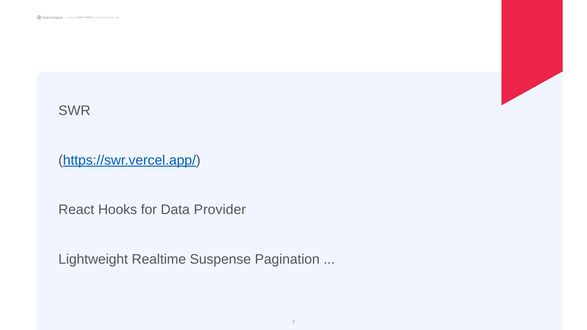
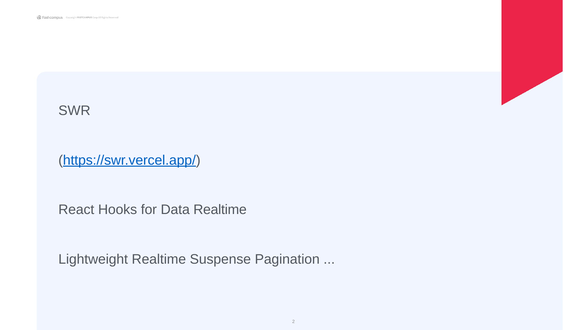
Data Provider: Provider -> Realtime
